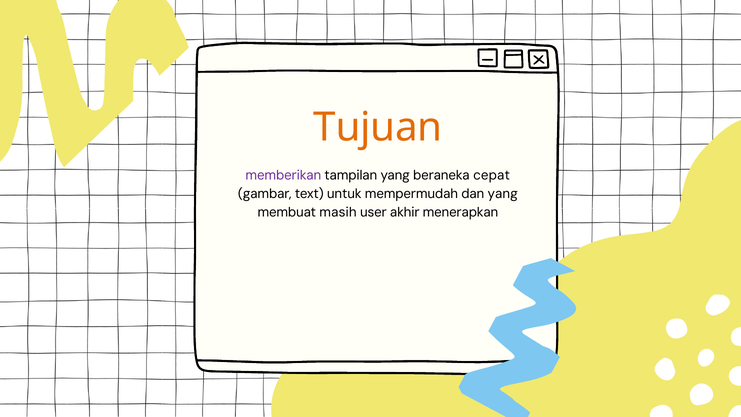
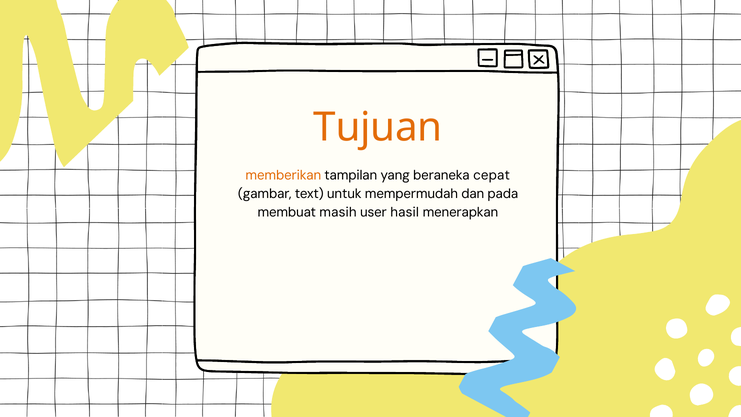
memberikan colour: purple -> orange
dan yang: yang -> pada
akhir: akhir -> hasil
